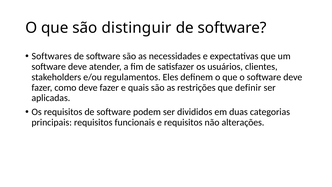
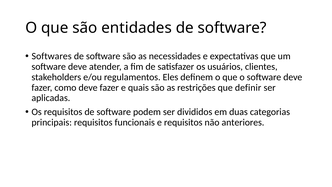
distinguir: distinguir -> entidades
alterações: alterações -> anteriores
